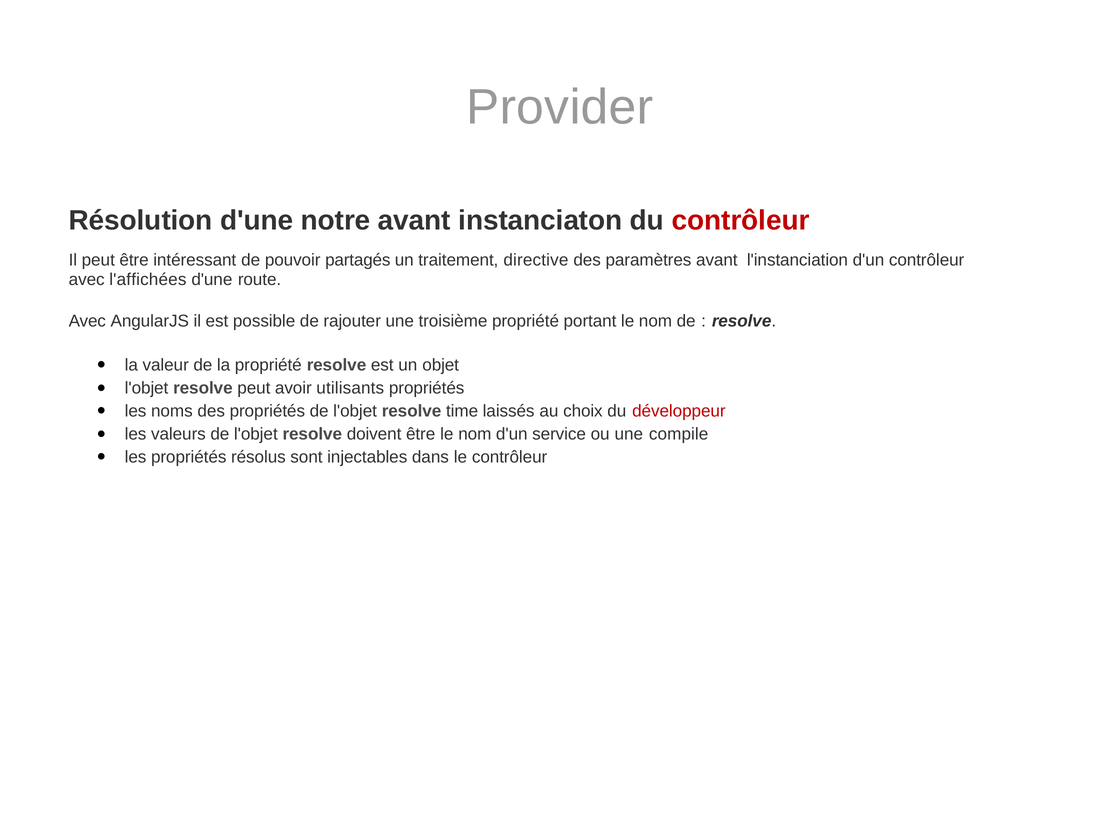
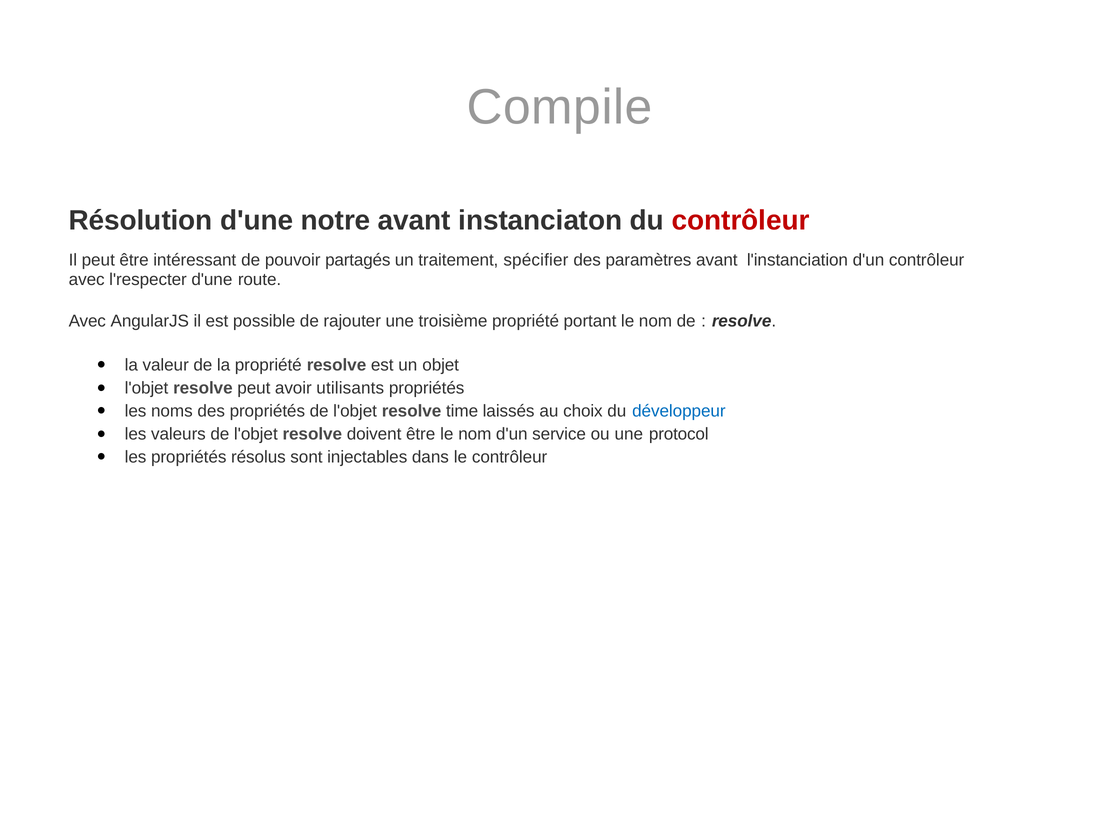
Provider: Provider -> Compile
directive: directive -> spécifier
l'affichées: l'affichées -> l'respecter
développeur colour: red -> blue
compile: compile -> protocol
